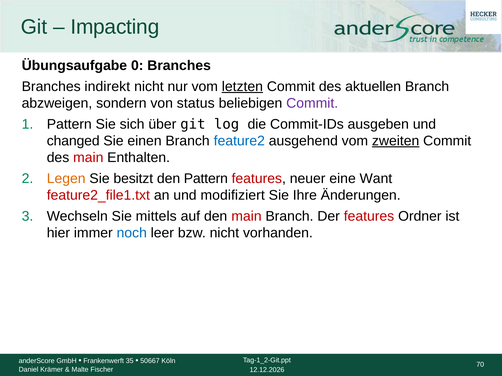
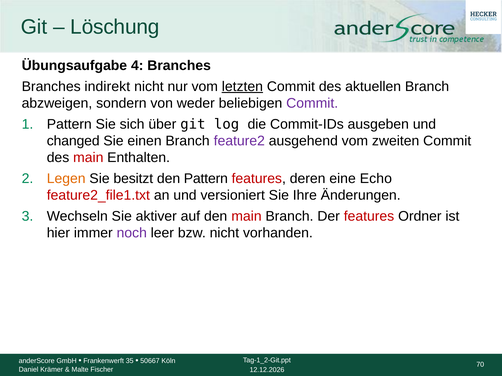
Impacting: Impacting -> Löschung
0: 0 -> 4
status: status -> weder
feature2 colour: blue -> purple
zweiten underline: present -> none
neuer: neuer -> deren
Want: Want -> Echo
modifiziert: modifiziert -> versioniert
mittels: mittels -> aktiver
noch colour: blue -> purple
